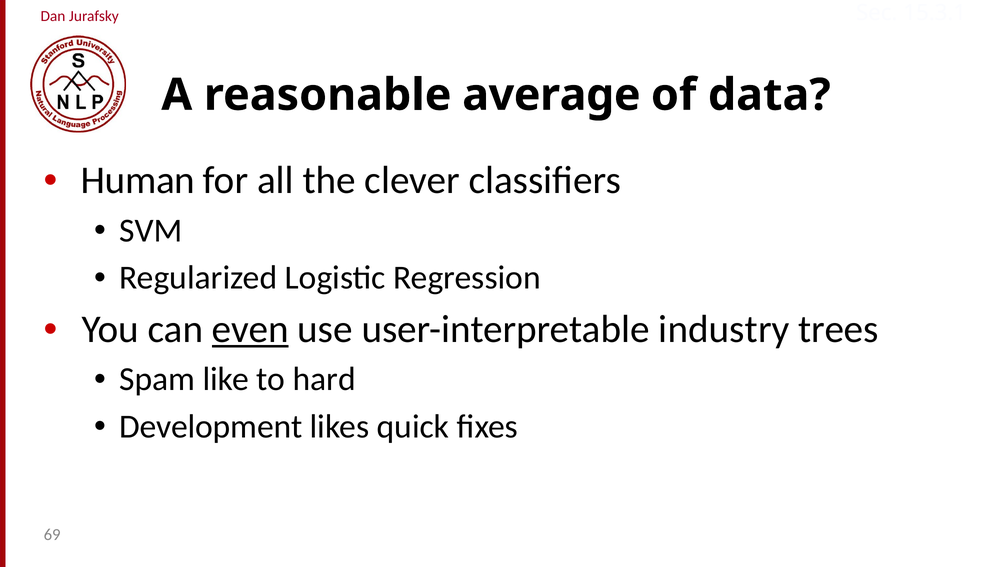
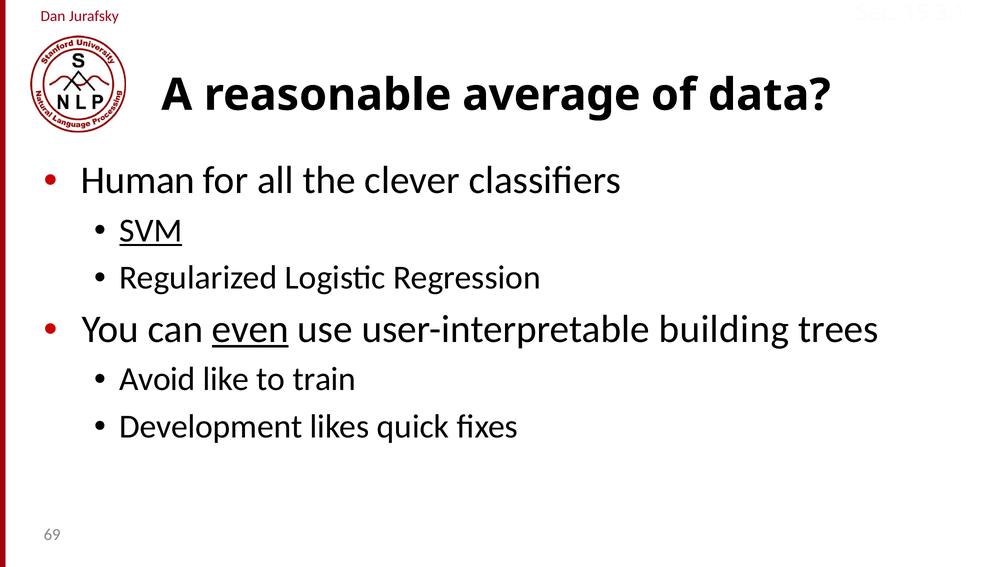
SVM underline: none -> present
industry: industry -> building
Spam: Spam -> Avoid
hard: hard -> train
